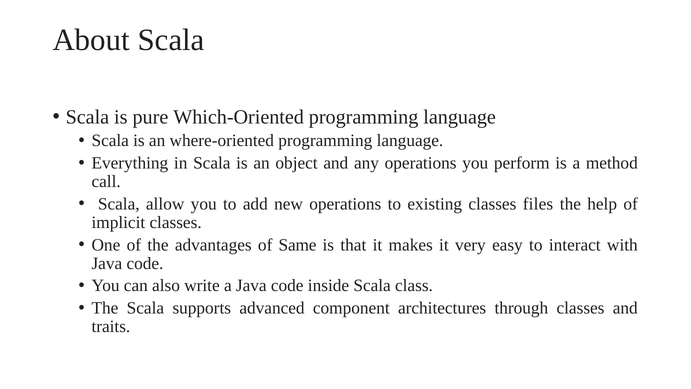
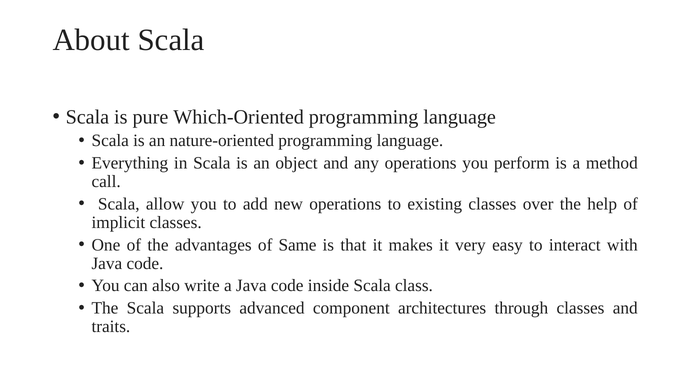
where-oriented: where-oriented -> nature-oriented
files: files -> over
